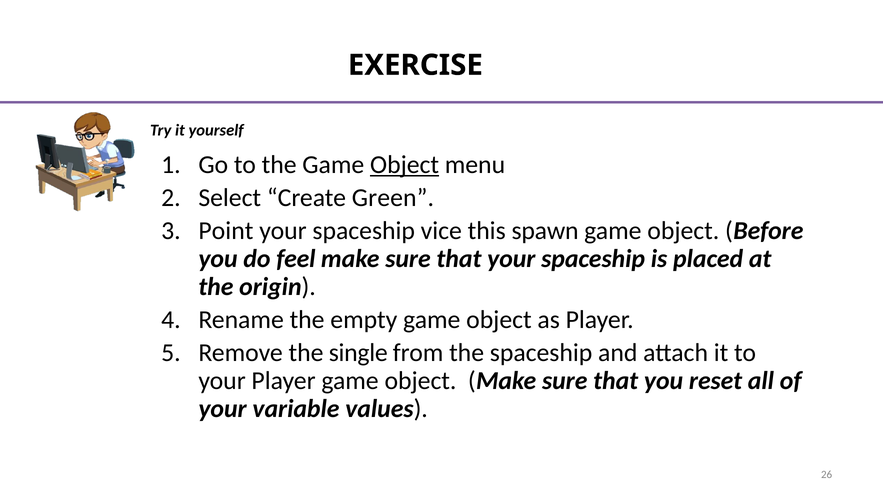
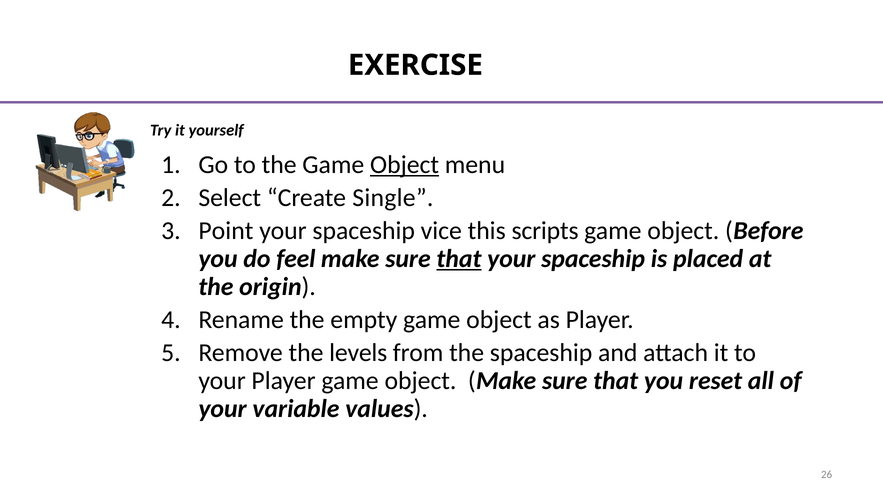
Green: Green -> Single
spawn: spawn -> scripts
that at (459, 259) underline: none -> present
single: single -> levels
